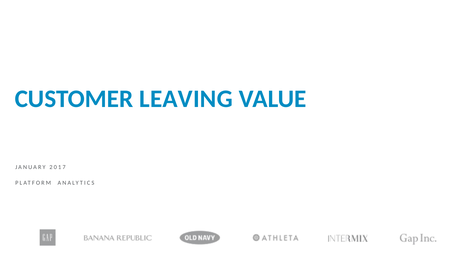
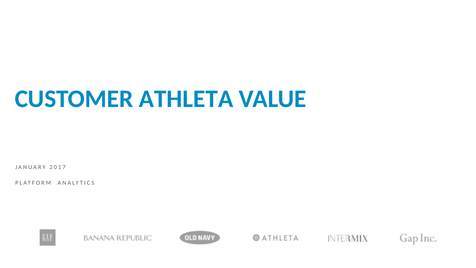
LEAVING: LEAVING -> ATHLETA
